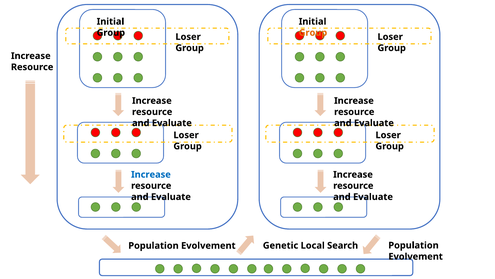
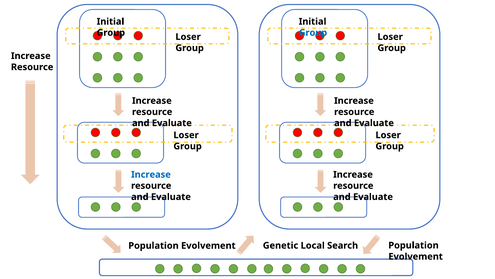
Group at (313, 33) colour: orange -> blue
